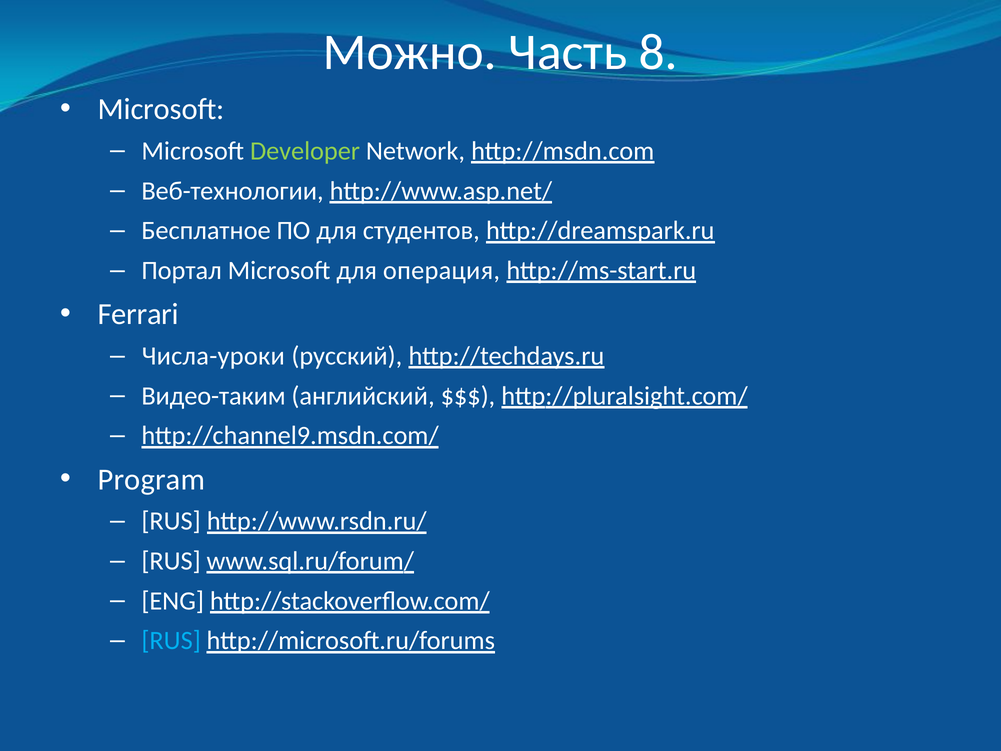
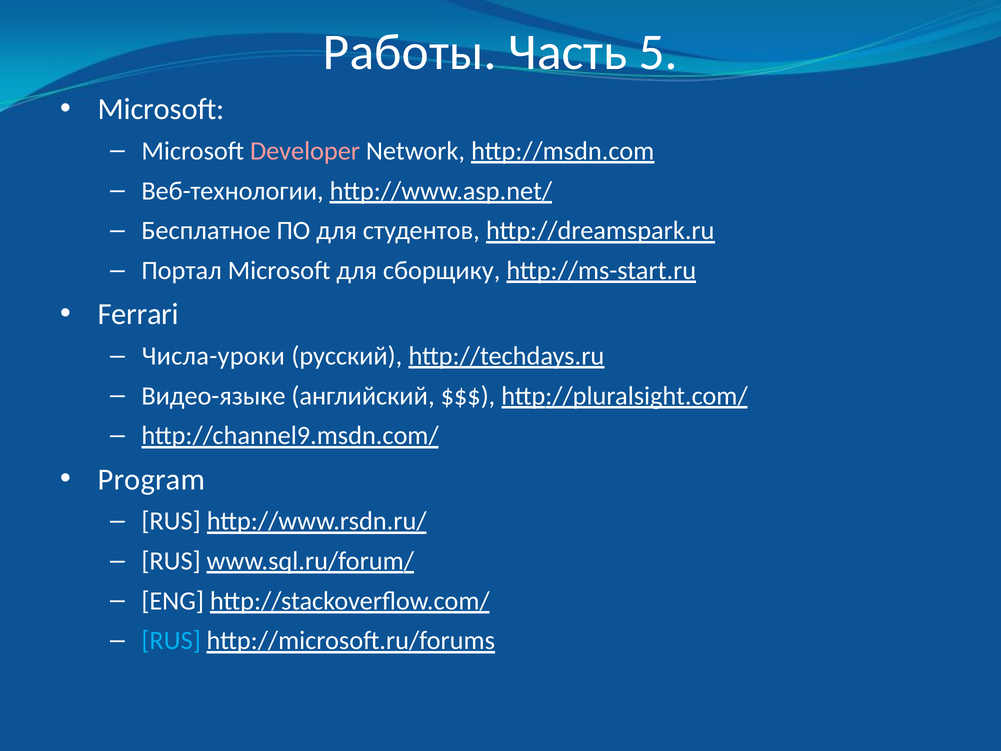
Можно: Можно -> Работы
8: 8 -> 5
Developer colour: light green -> pink
операция: операция -> сборщику
Видео-таким: Видео-таким -> Видео-языке
